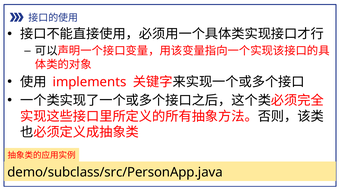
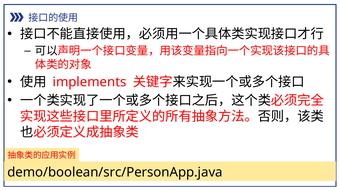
demo/subclass/src/PersonApp.java: demo/subclass/src/PersonApp.java -> demo/boolean/src/PersonApp.java
